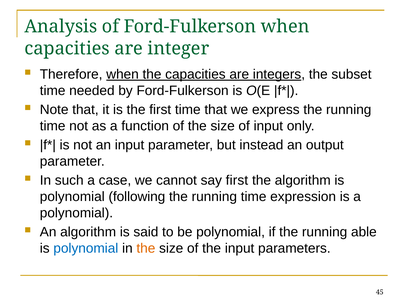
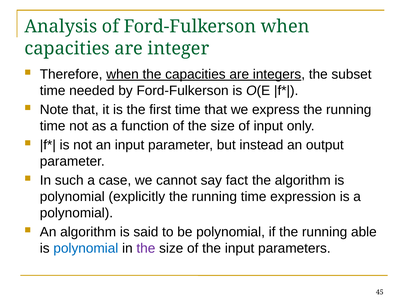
say first: first -> fact
following: following -> explicitly
the at (146, 248) colour: orange -> purple
